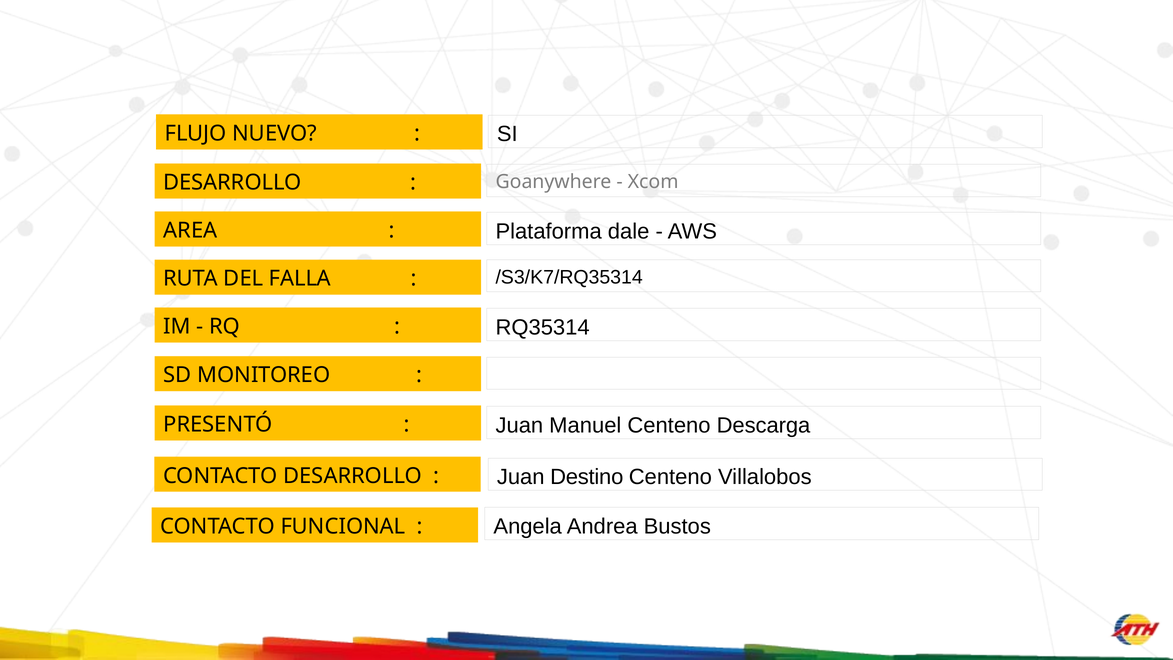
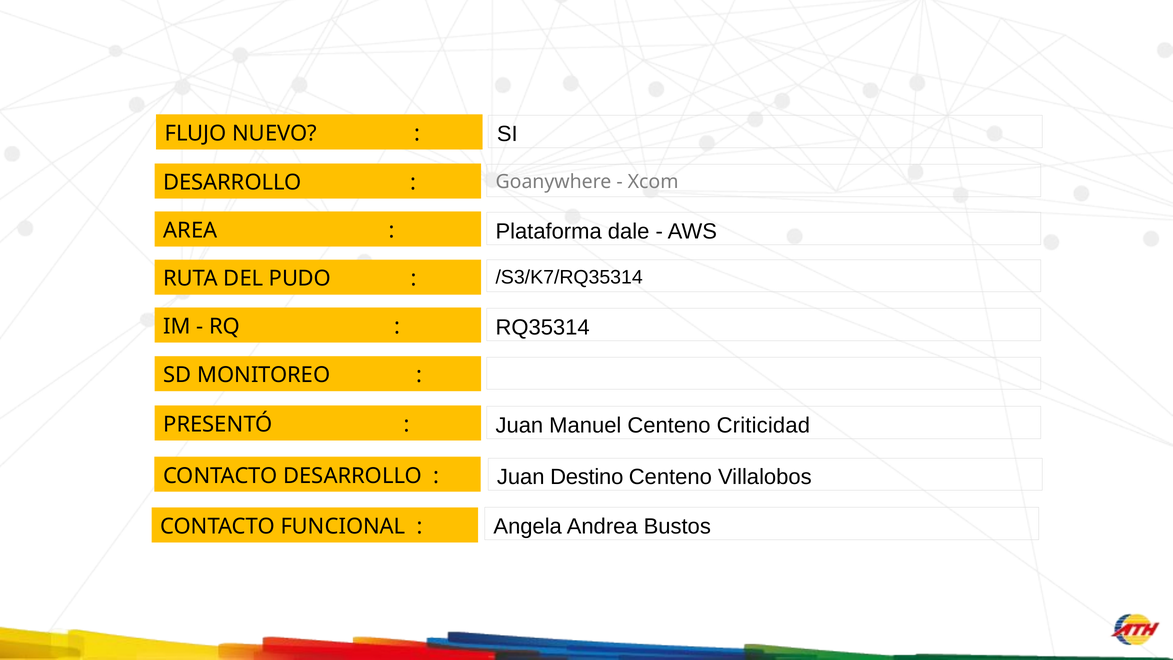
FALLA: FALLA -> PUDO
Descarga: Descarga -> Criticidad
